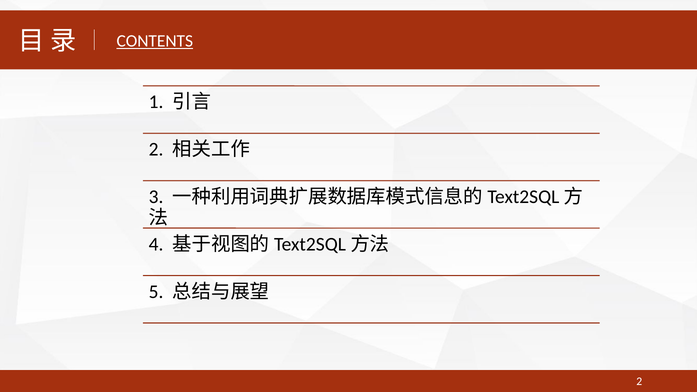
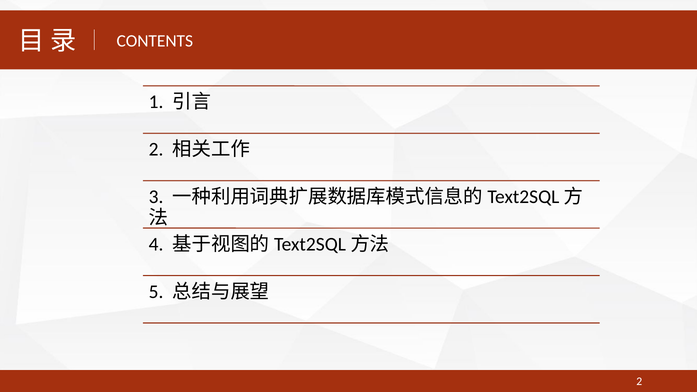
CONTENTS underline: present -> none
